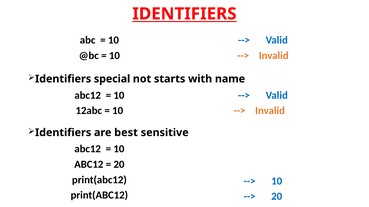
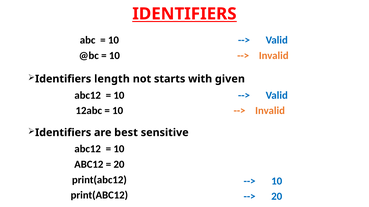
special: special -> length
name: name -> given
